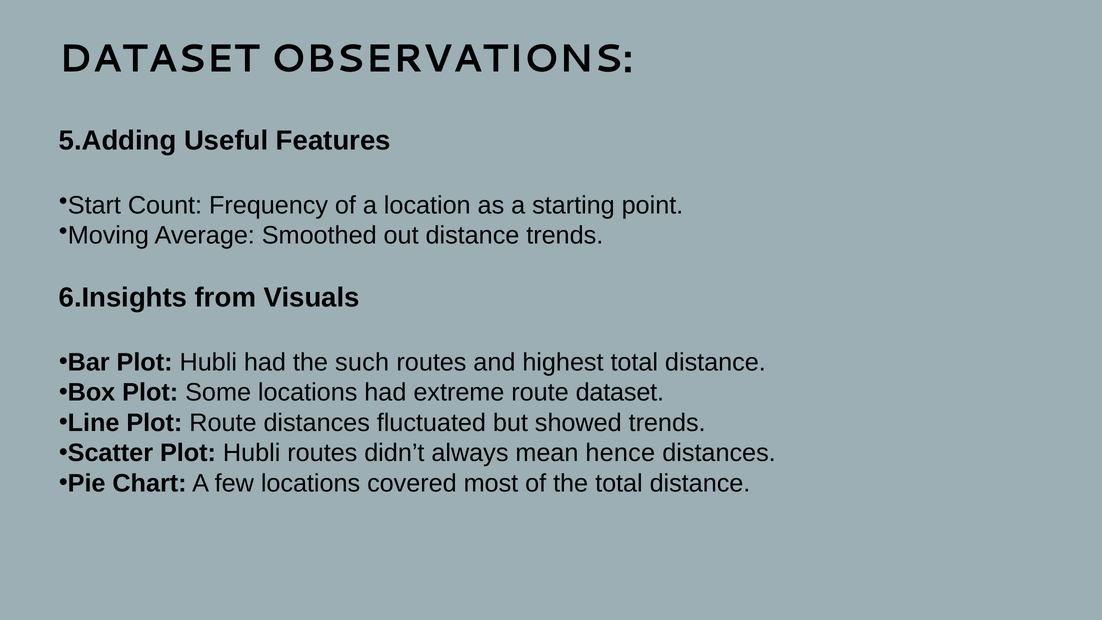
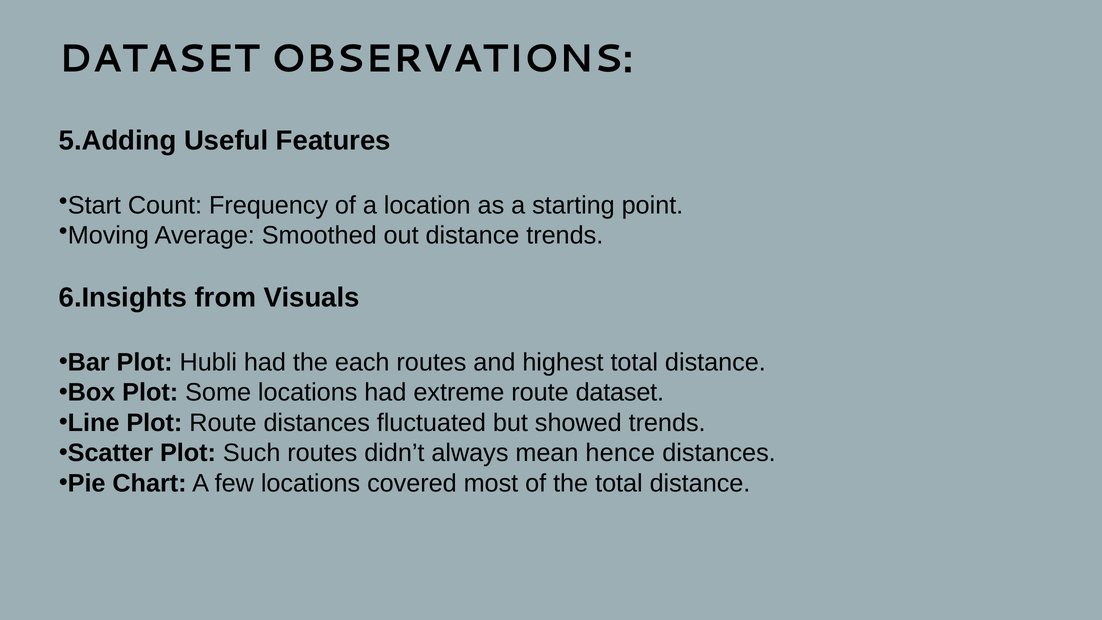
such: such -> each
Scatter Plot Hubli: Hubli -> Such
